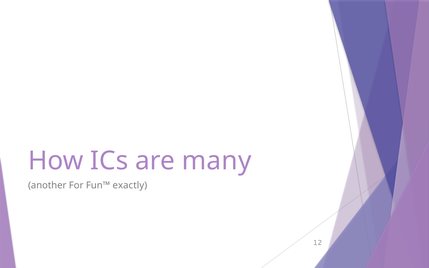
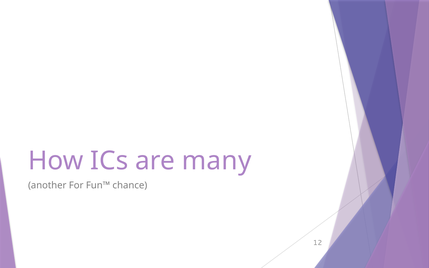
exactly: exactly -> chance
